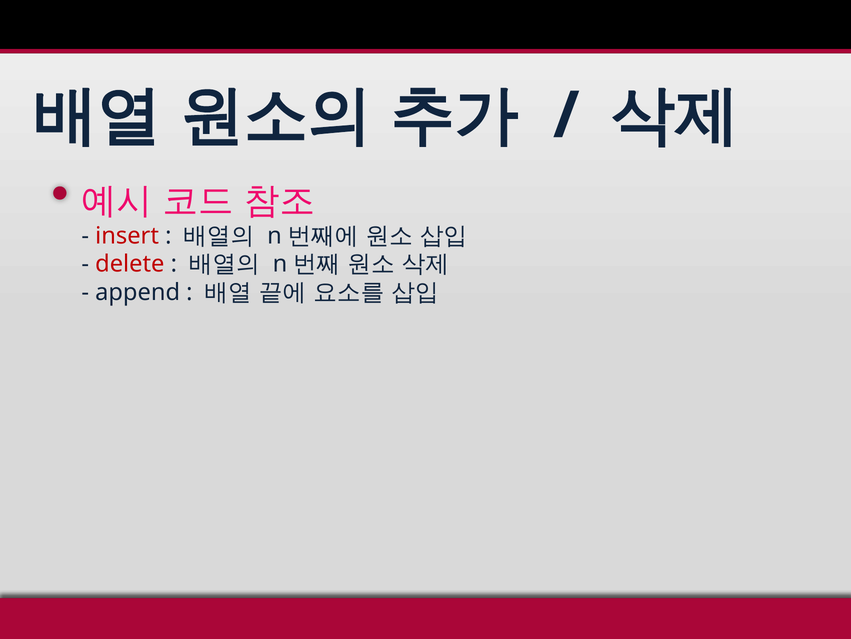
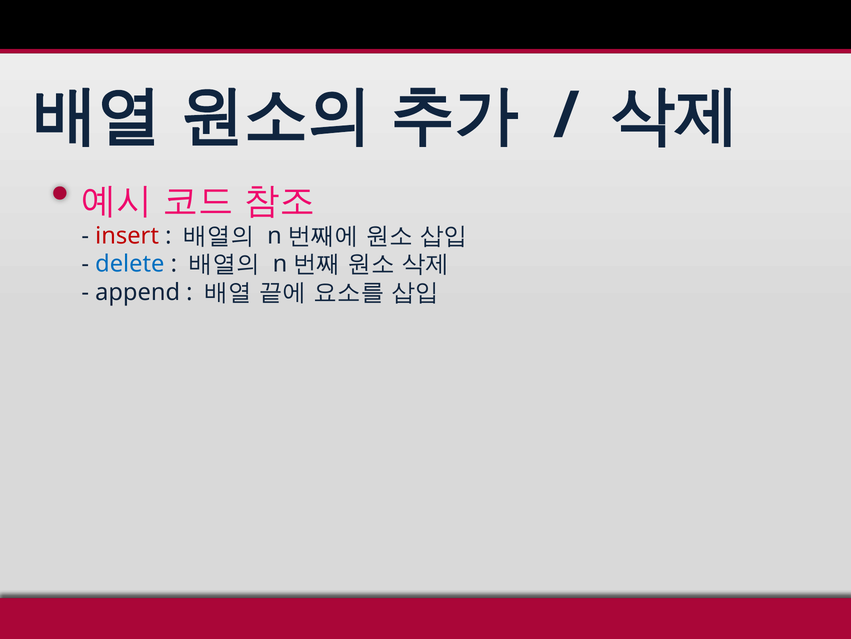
delete colour: red -> blue
